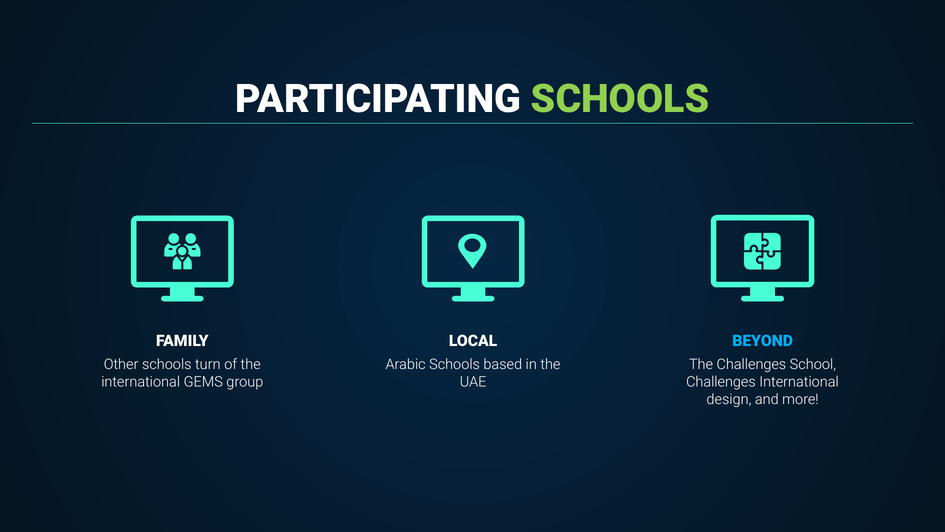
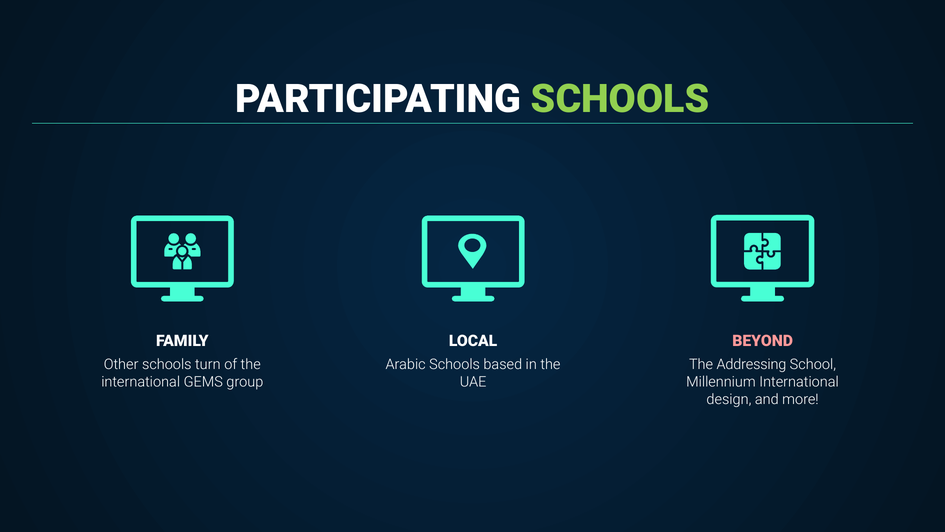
BEYOND colour: light blue -> pink
The Challenges: Challenges -> Addressing
Challenges at (721, 382): Challenges -> Millennium
